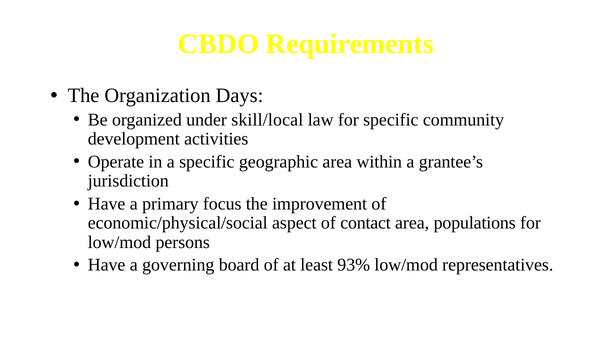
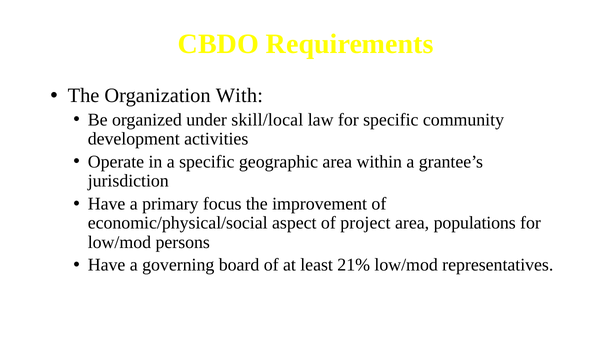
Days: Days -> With
contact: contact -> project
93%: 93% -> 21%
